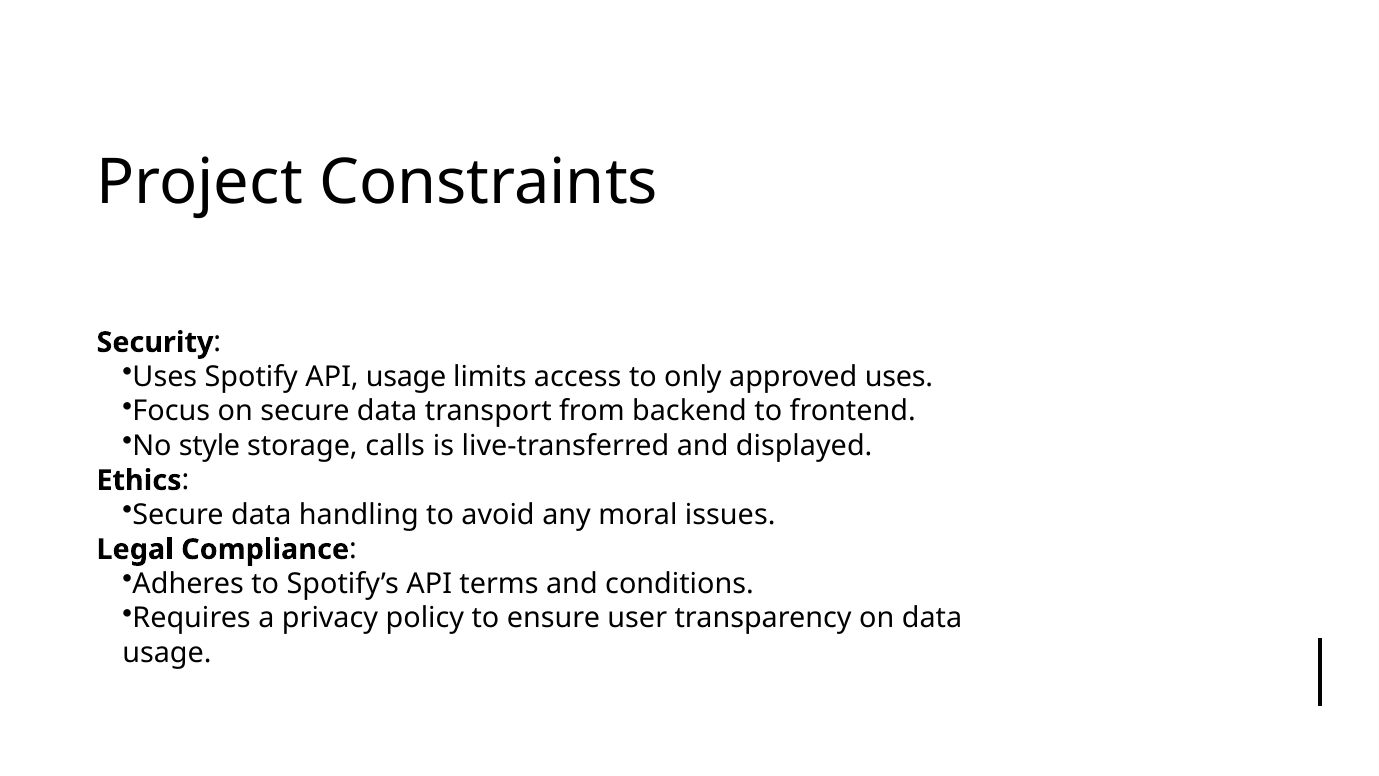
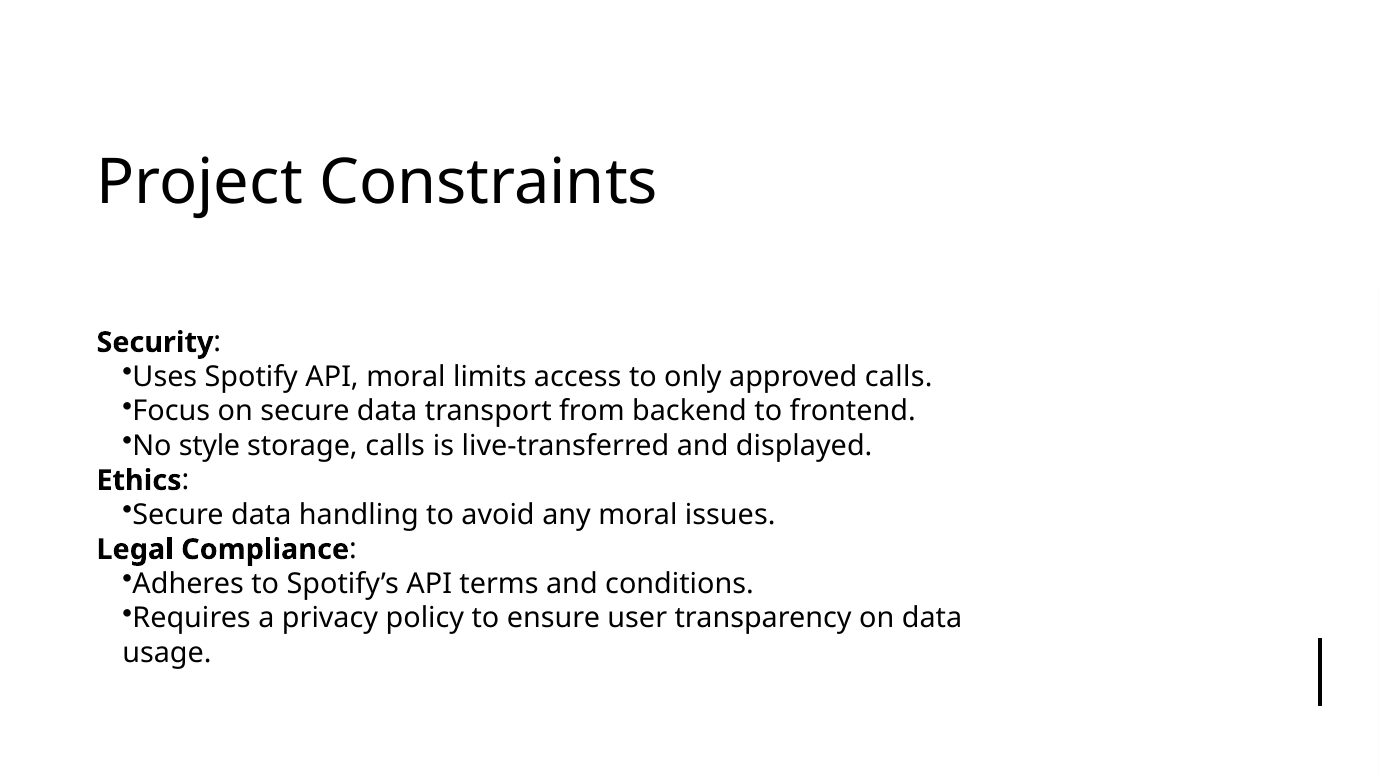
API usage: usage -> moral
approved uses: uses -> calls
